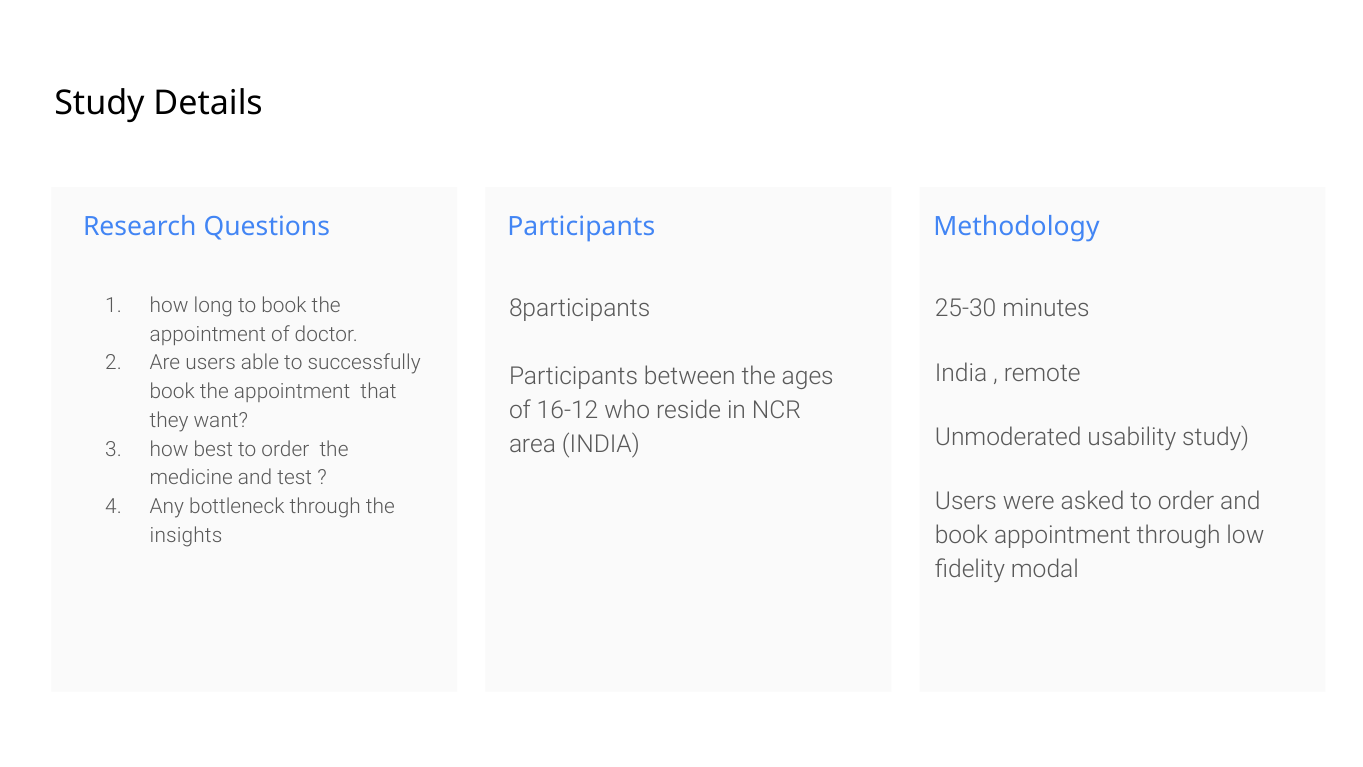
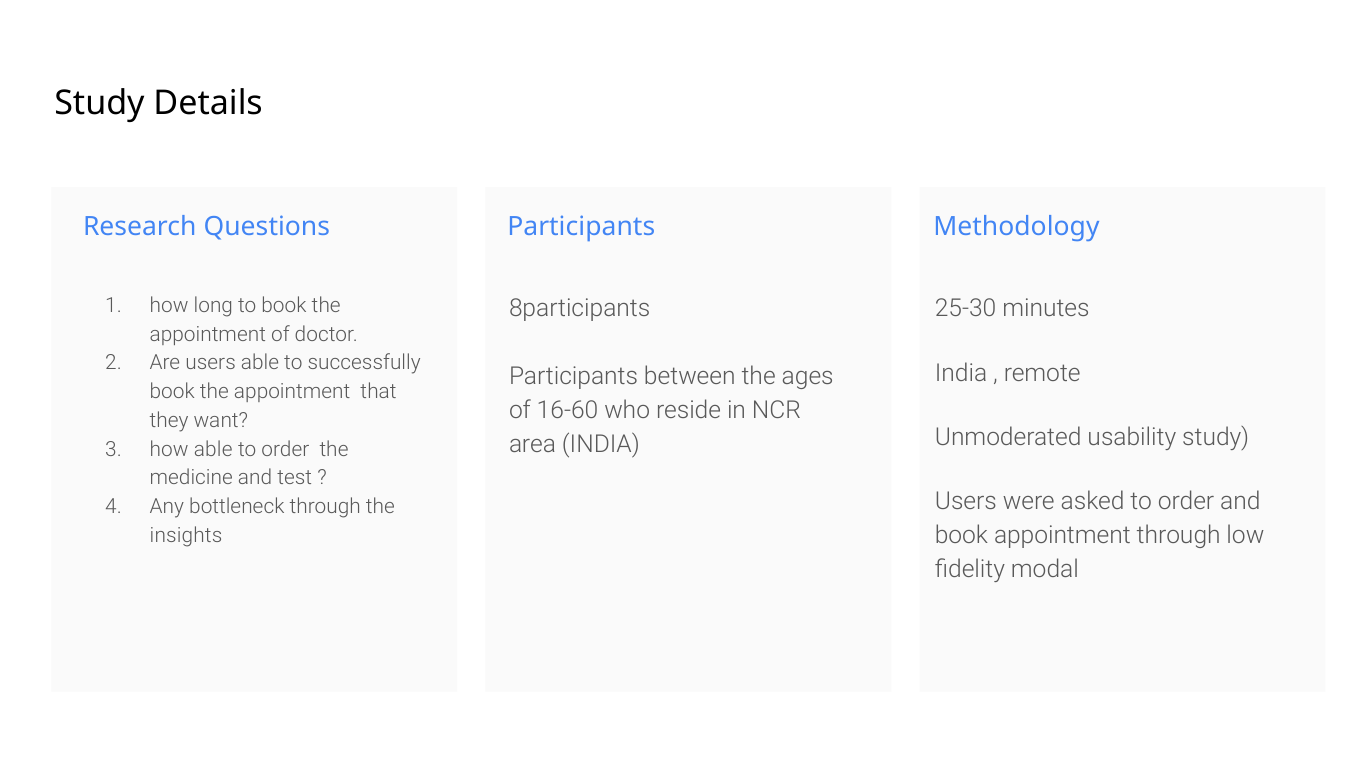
16-12: 16-12 -> 16-60
how best: best -> able
